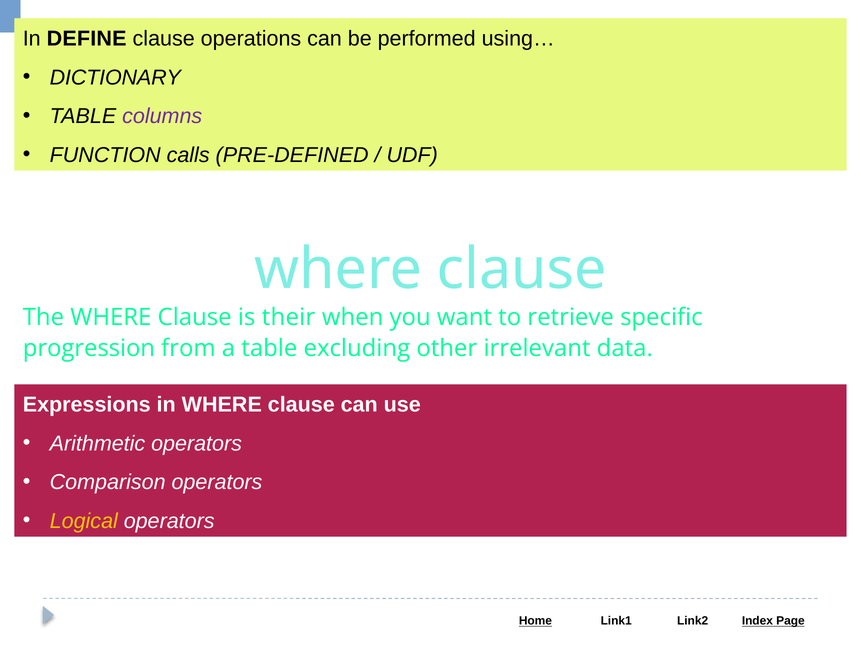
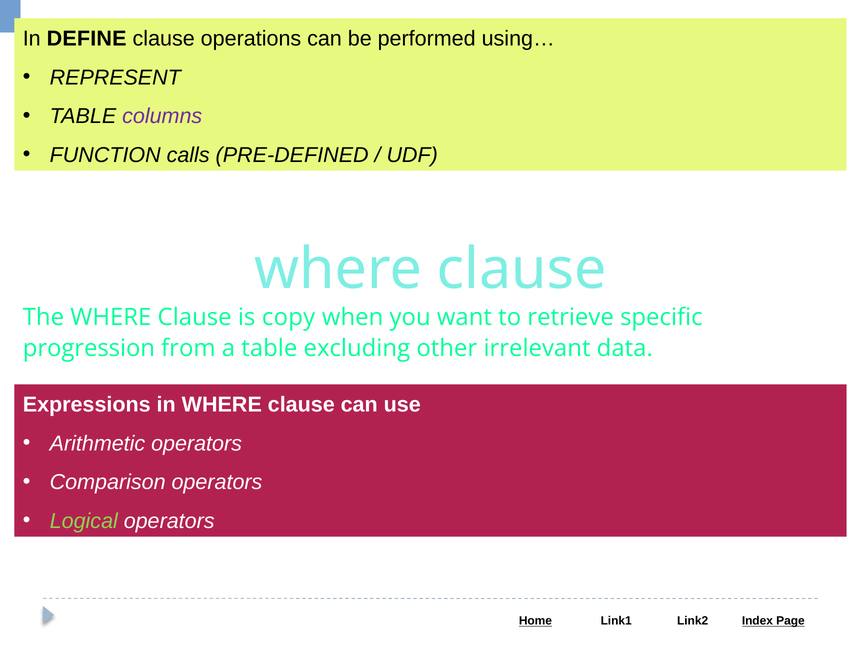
DICTIONARY: DICTIONARY -> REPRESENT
their: their -> copy
Logical colour: yellow -> light green
